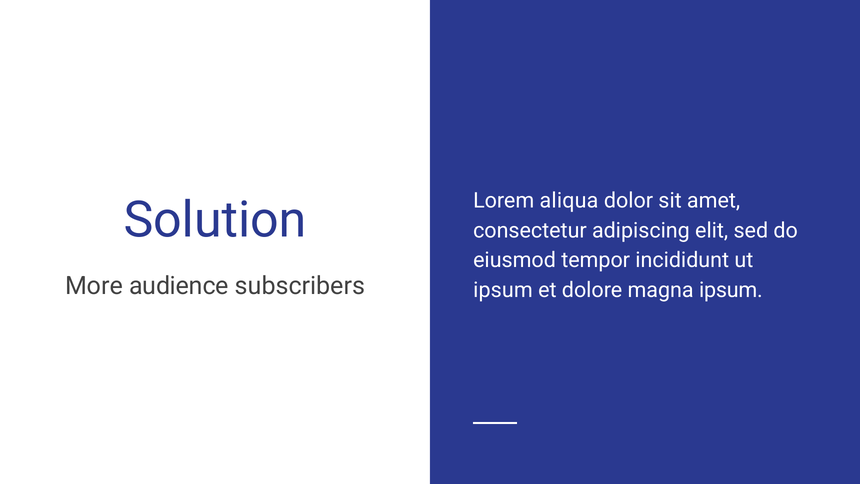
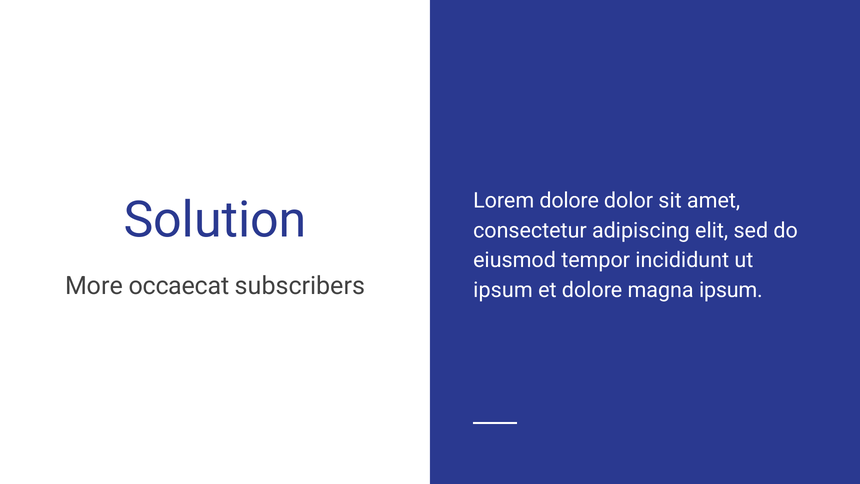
Lorem aliqua: aliqua -> dolore
audience: audience -> occaecat
